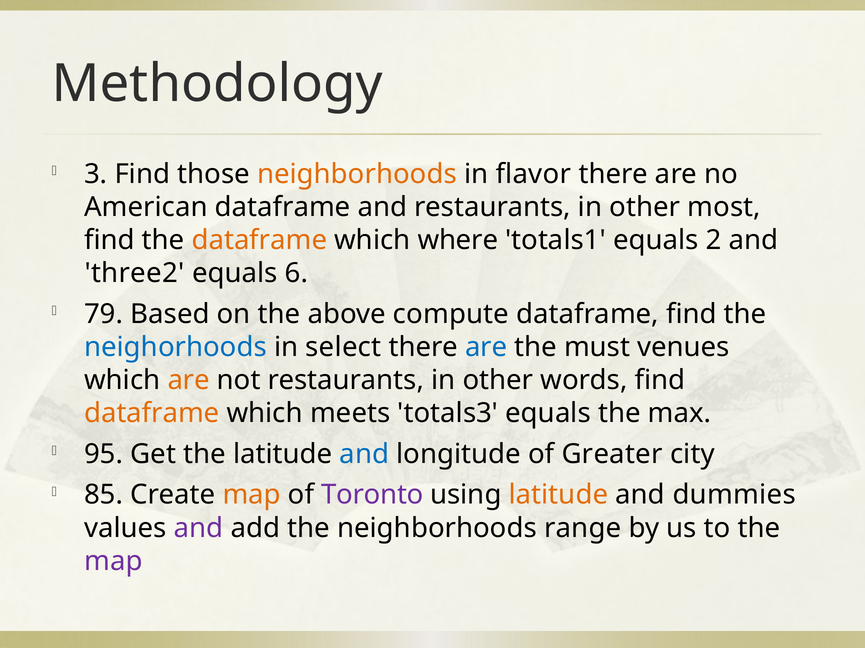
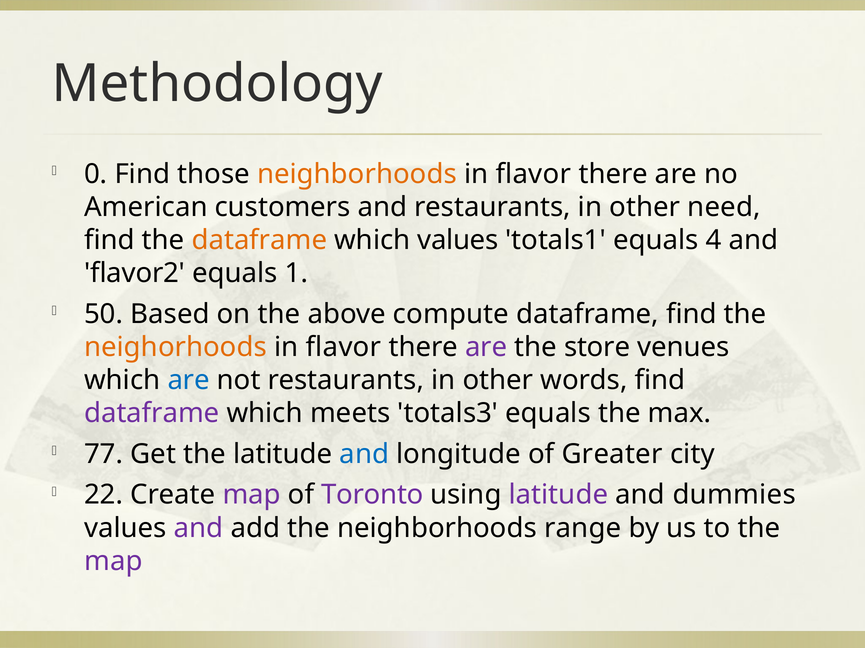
3: 3 -> 0
American dataframe: dataframe -> customers
most: most -> need
which where: where -> values
2: 2 -> 4
three2: three2 -> flavor2
6: 6 -> 1
79: 79 -> 50
neighorhoods colour: blue -> orange
select at (343, 348): select -> flavor
are at (486, 348) colour: blue -> purple
must: must -> store
are at (189, 381) colour: orange -> blue
dataframe at (152, 414) colour: orange -> purple
95: 95 -> 77
85: 85 -> 22
map at (252, 495) colour: orange -> purple
latitude at (558, 495) colour: orange -> purple
